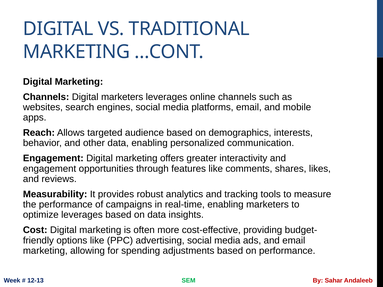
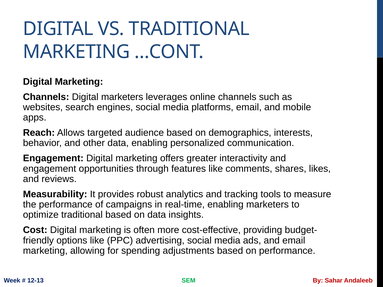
optimize leverages: leverages -> traditional
